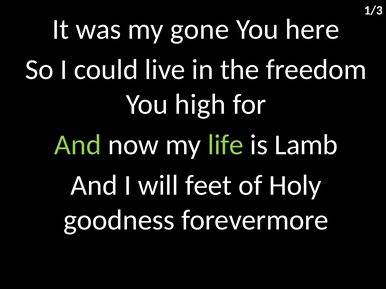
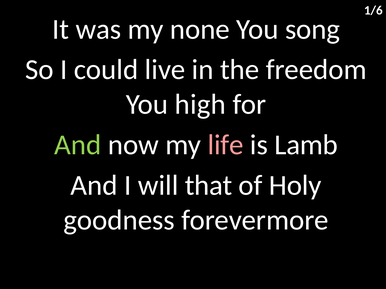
1/3: 1/3 -> 1/6
gone: gone -> none
here: here -> song
life colour: light green -> pink
feet: feet -> that
